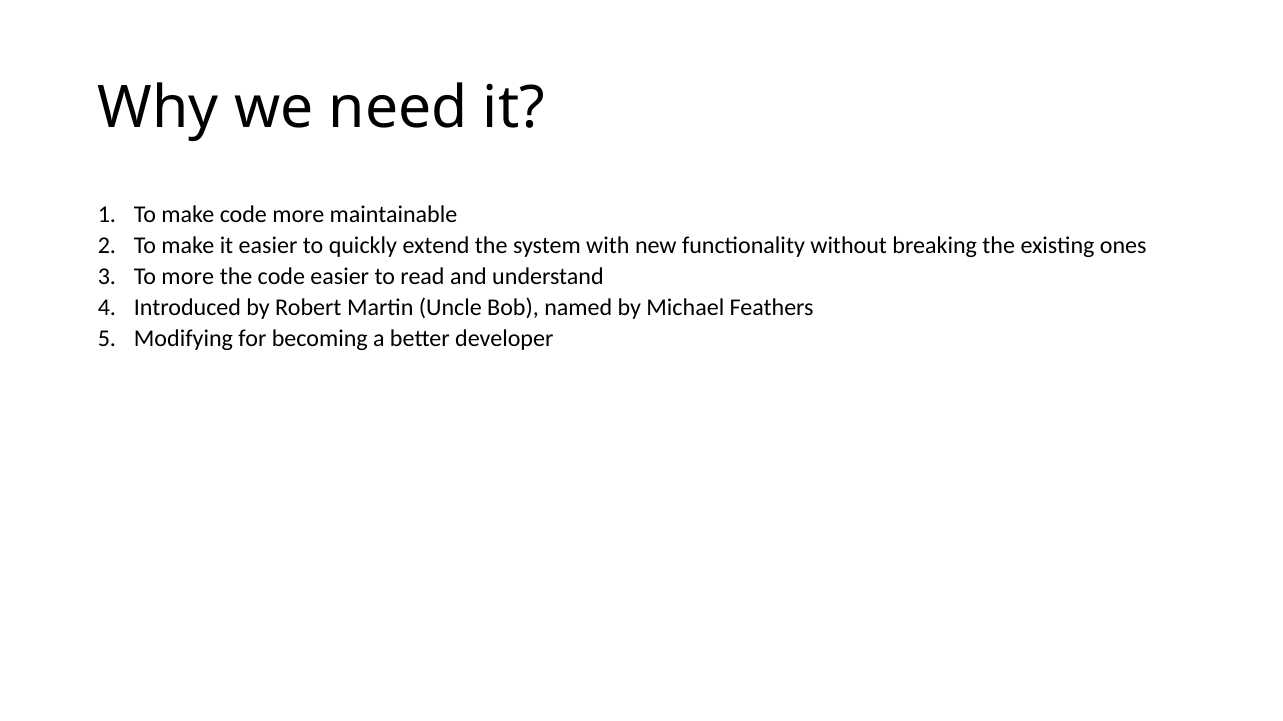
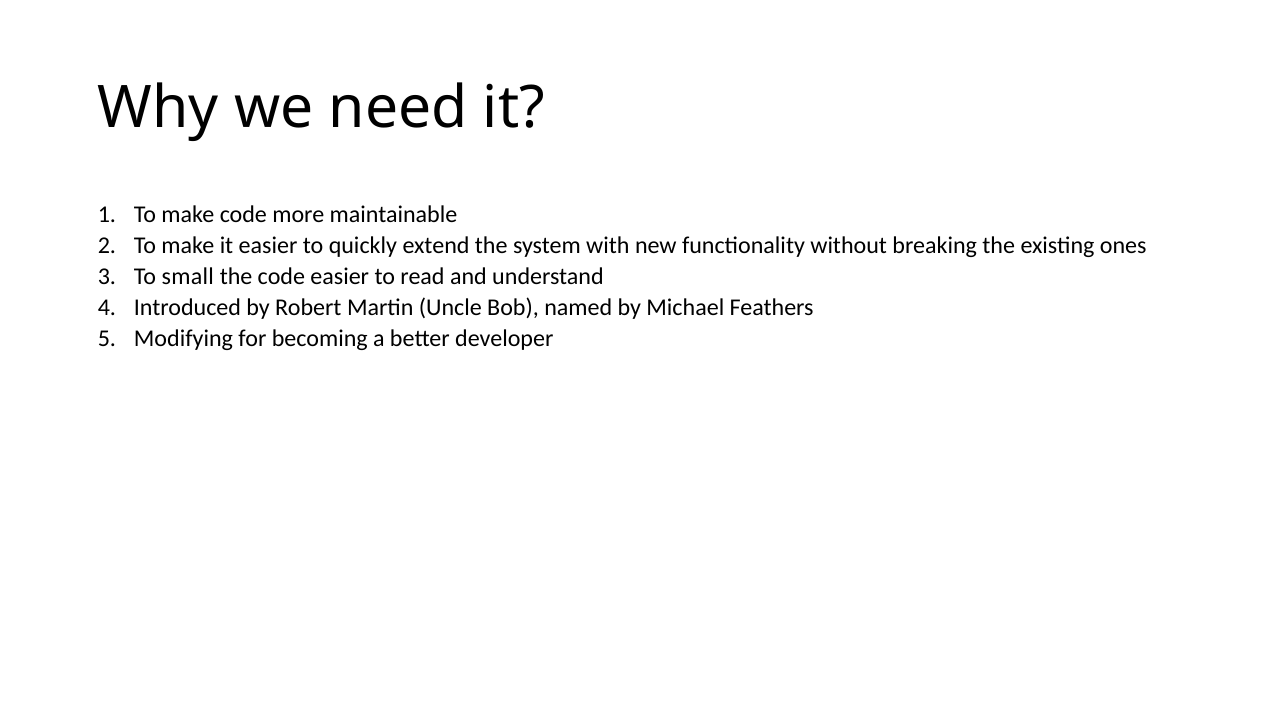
To more: more -> small
